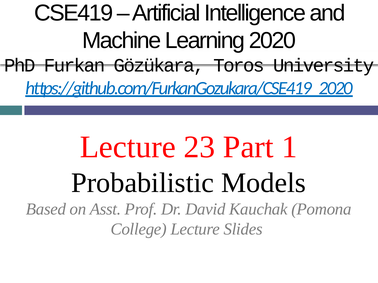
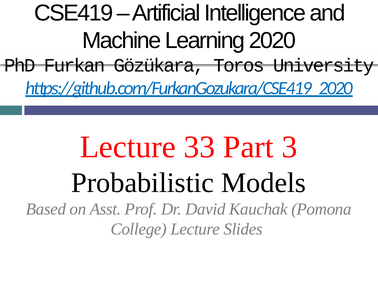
23: 23 -> 33
1: 1 -> 3
